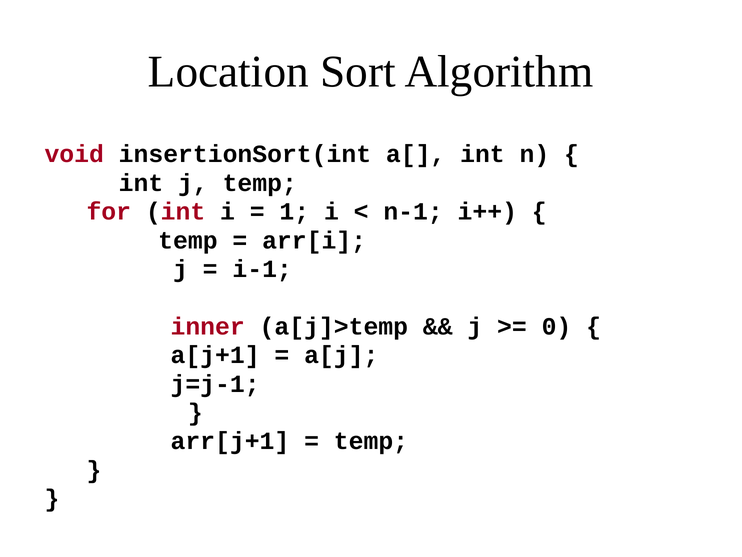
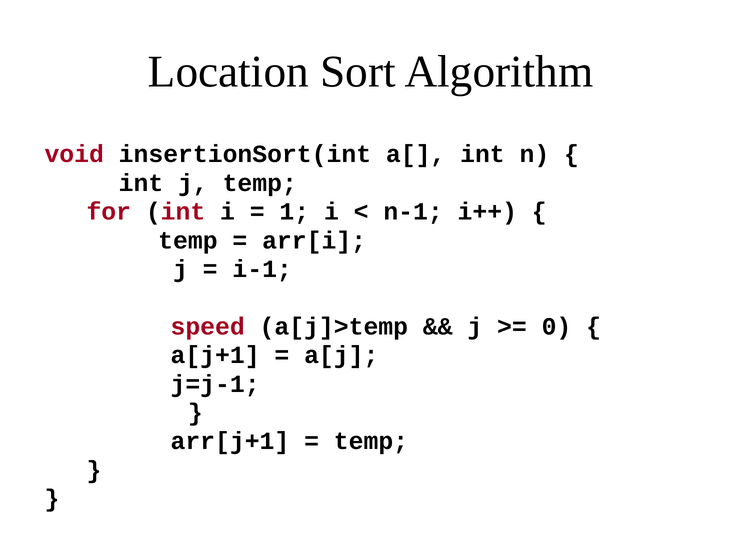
inner: inner -> speed
